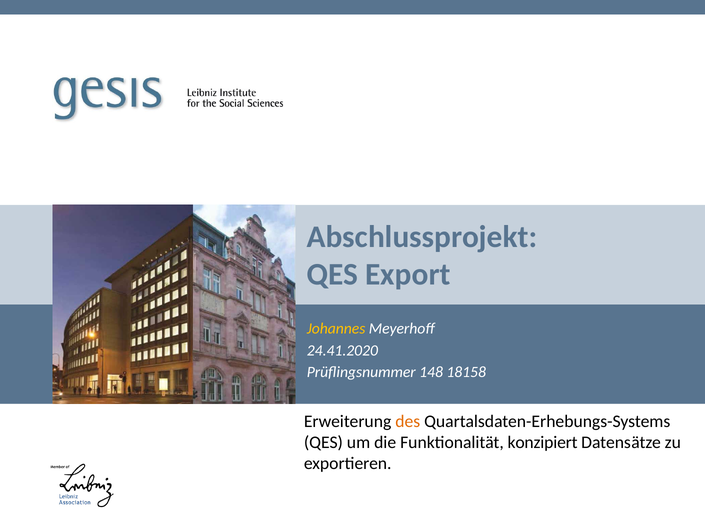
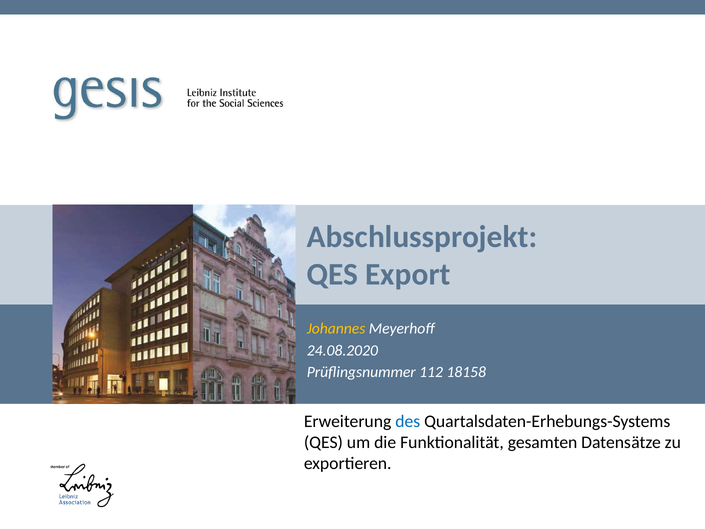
24.41.2020: 24.41.2020 -> 24.08.2020
148: 148 -> 112
des colour: orange -> blue
konzipiert: konzipiert -> gesamten
